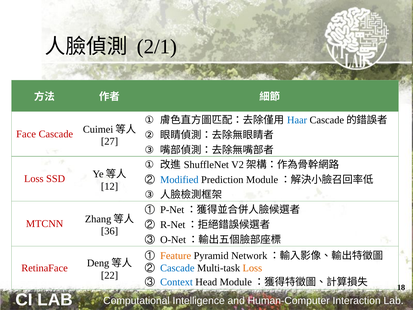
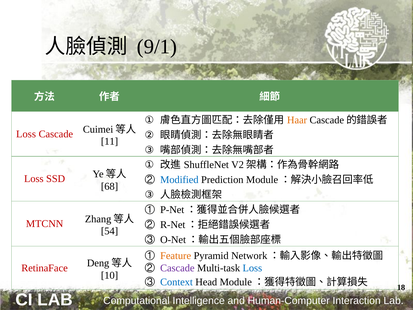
2/1: 2/1 -> 9/1
Haar colour: blue -> orange
Face at (26, 134): Face -> Loss
27: 27 -> 11
12: 12 -> 68
36: 36 -> 54
Cascade at (177, 268) colour: blue -> purple
Loss at (252, 268) colour: orange -> blue
22: 22 -> 10
